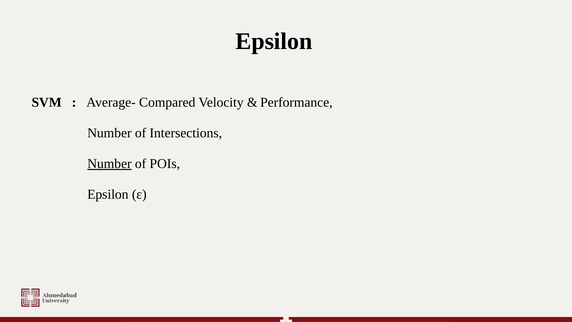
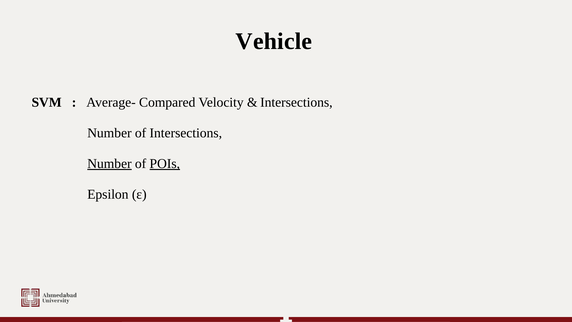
Epsilon at (274, 41): Epsilon -> Vehicle
Performance at (296, 102): Performance -> Intersections
POIs underline: none -> present
